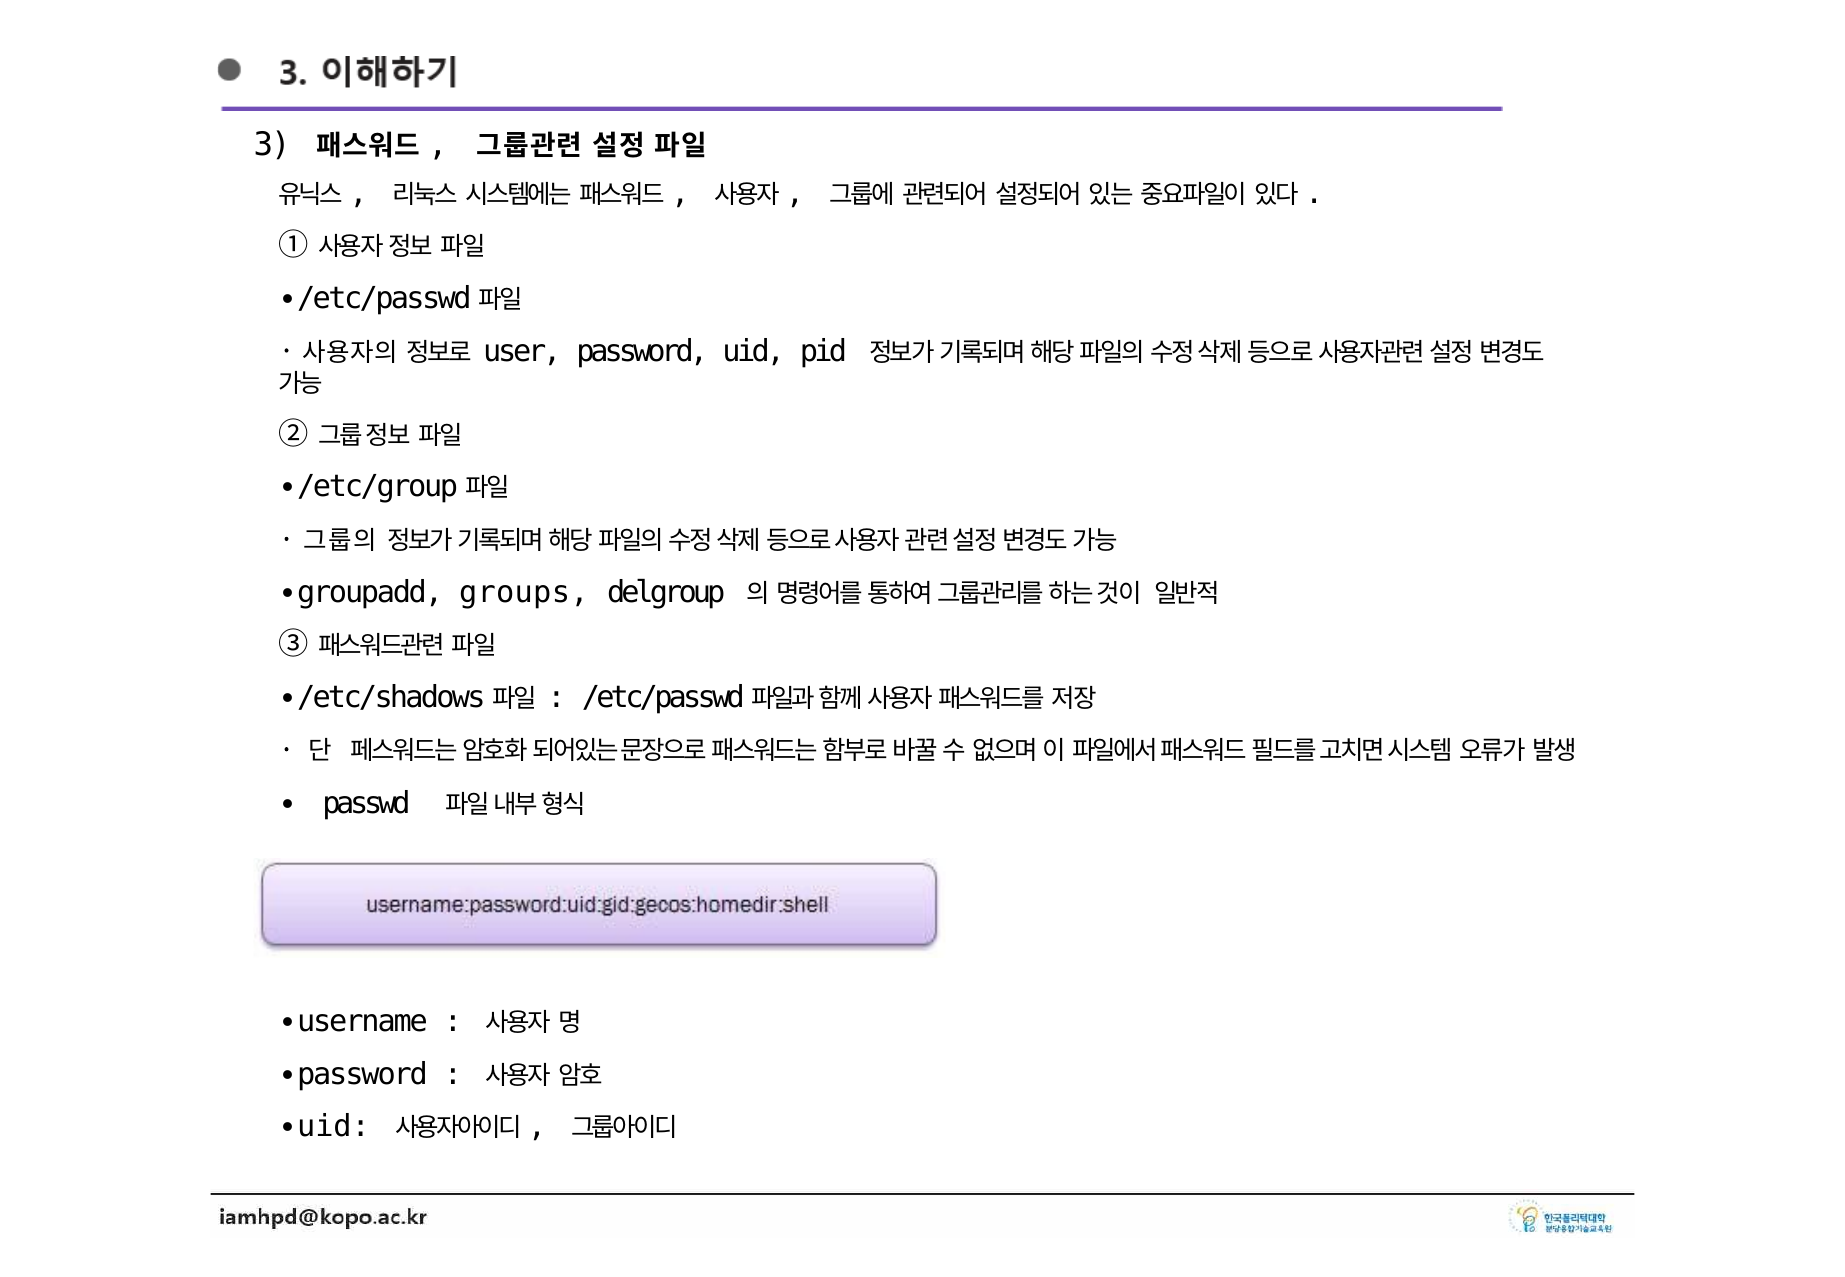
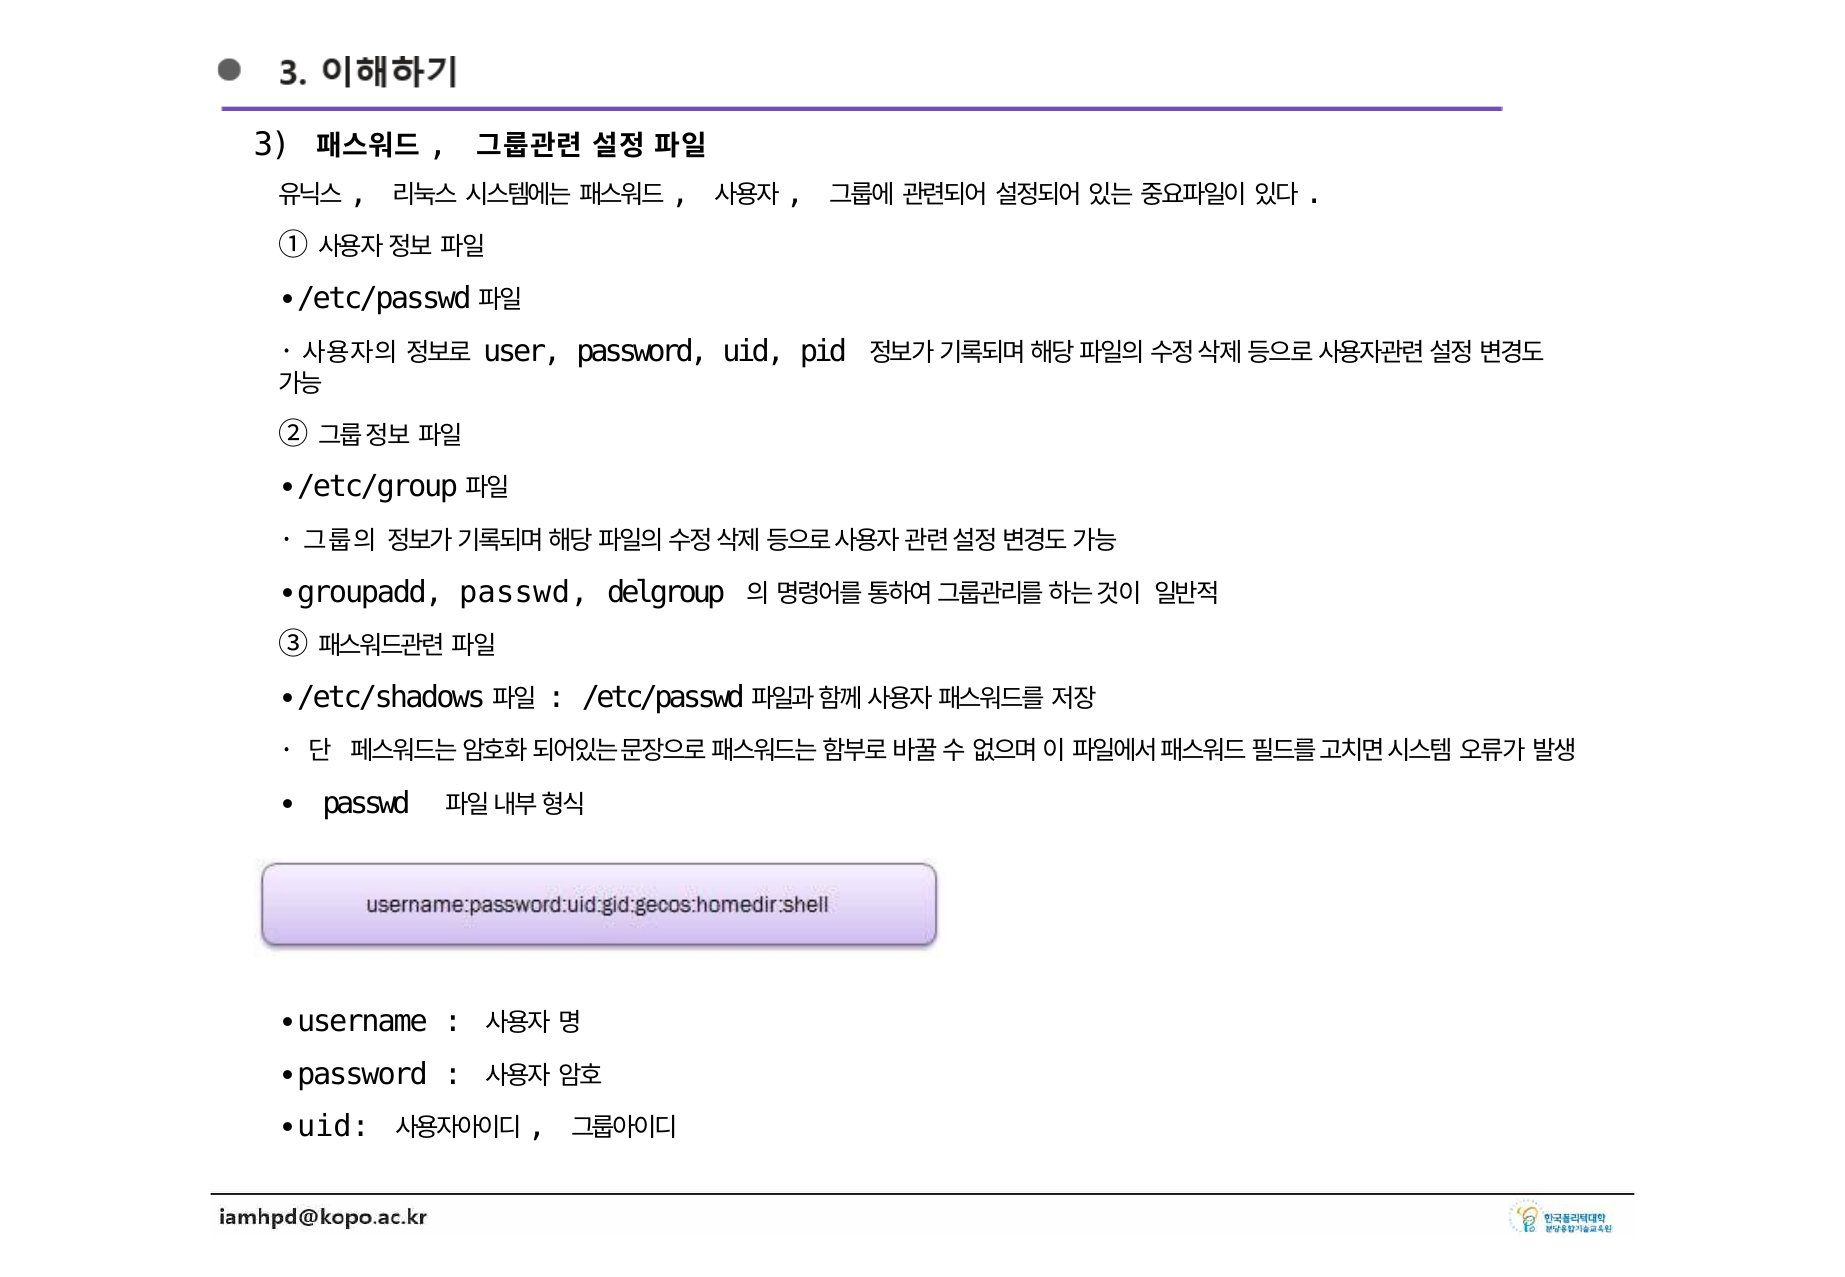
∙groupadd groups: groups -> passwd
